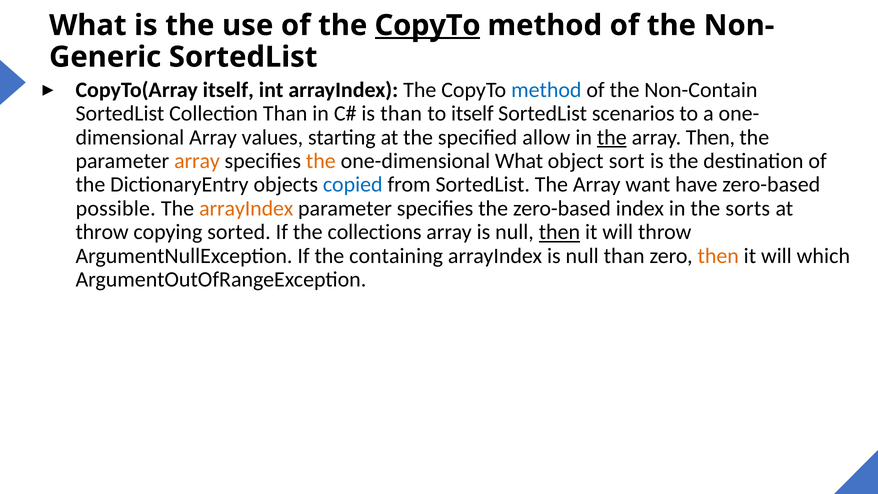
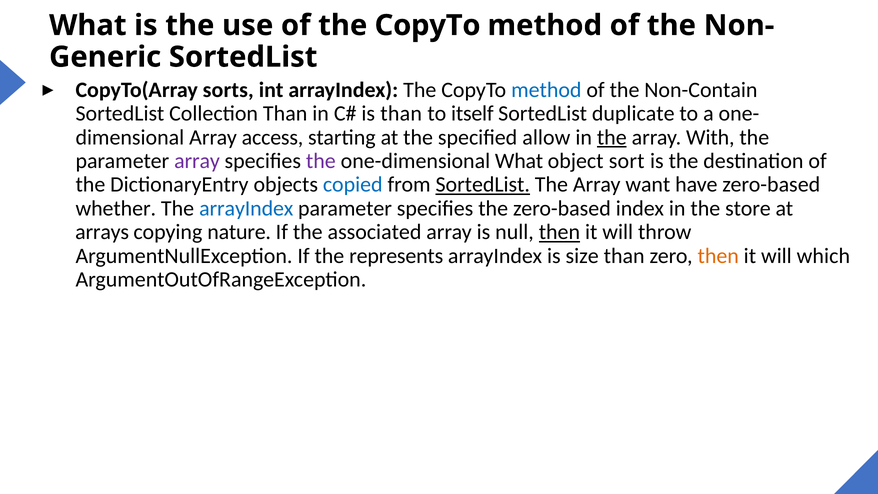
CopyTo at (428, 25) underline: present -> none
CopyTo(Array itself: itself -> sorts
scenarios: scenarios -> duplicate
values: values -> access
array Then: Then -> With
array at (197, 161) colour: orange -> purple
the at (321, 161) colour: orange -> purple
SortedList at (483, 185) underline: none -> present
possible: possible -> whether
arrayIndex at (246, 208) colour: orange -> blue
sorts: sorts -> store
throw at (102, 232): throw -> arrays
sorted: sorted -> nature
collections: collections -> associated
containing: containing -> represents
arrayIndex is null: null -> size
